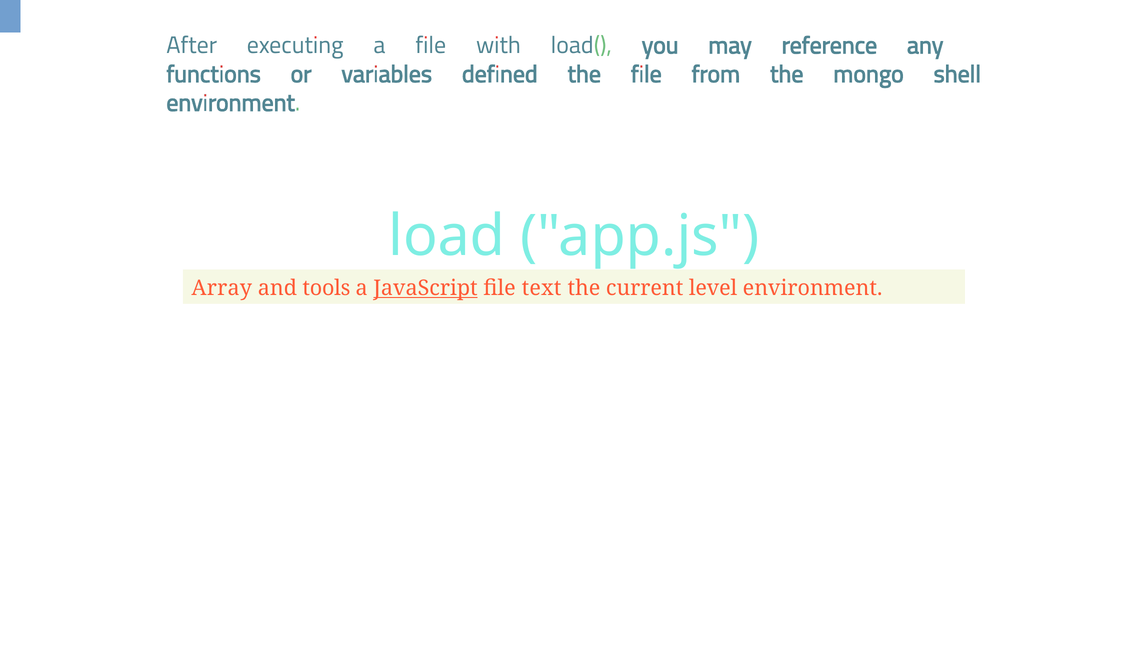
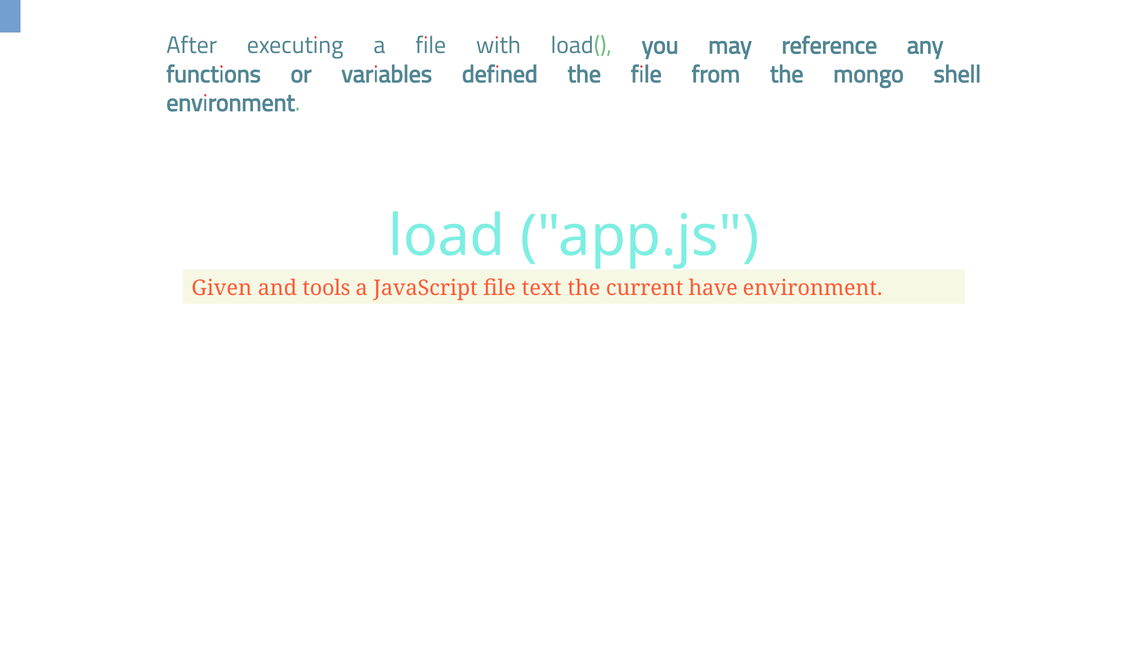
Array: Array -> Given
JavaScript underline: present -> none
level: level -> have
